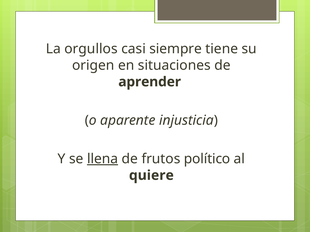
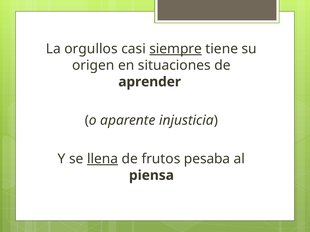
siempre underline: none -> present
político: político -> pesaba
quiere: quiere -> piensa
